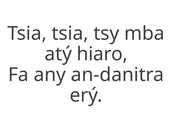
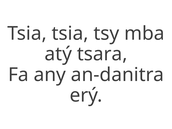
hiaro: hiaro -> tsara
